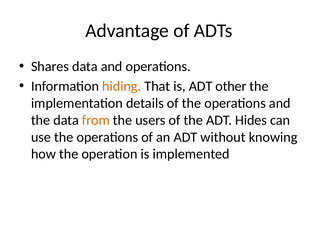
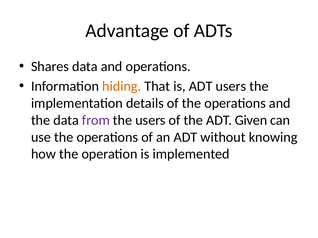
ADT other: other -> users
from colour: orange -> purple
Hides: Hides -> Given
